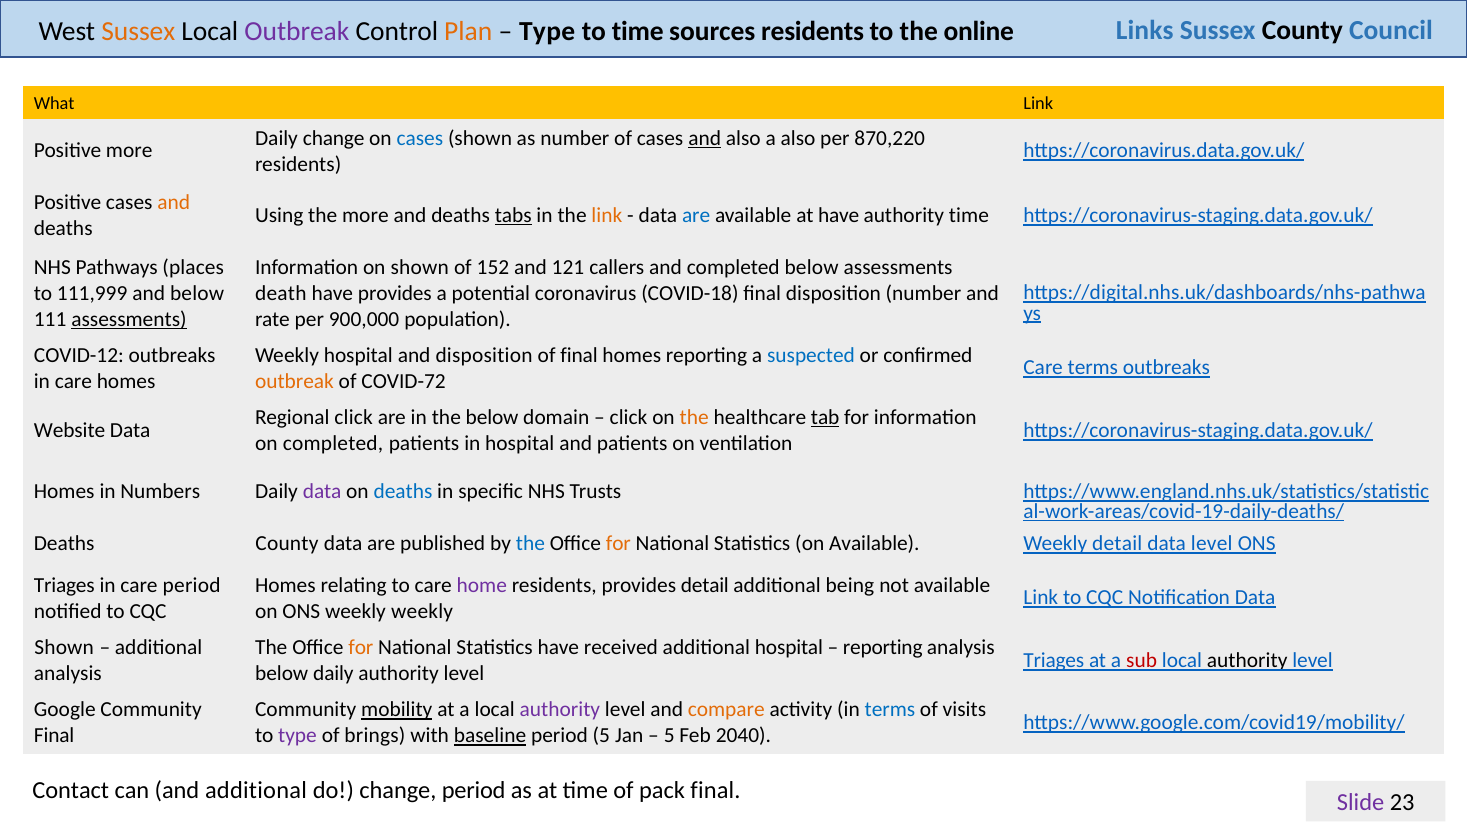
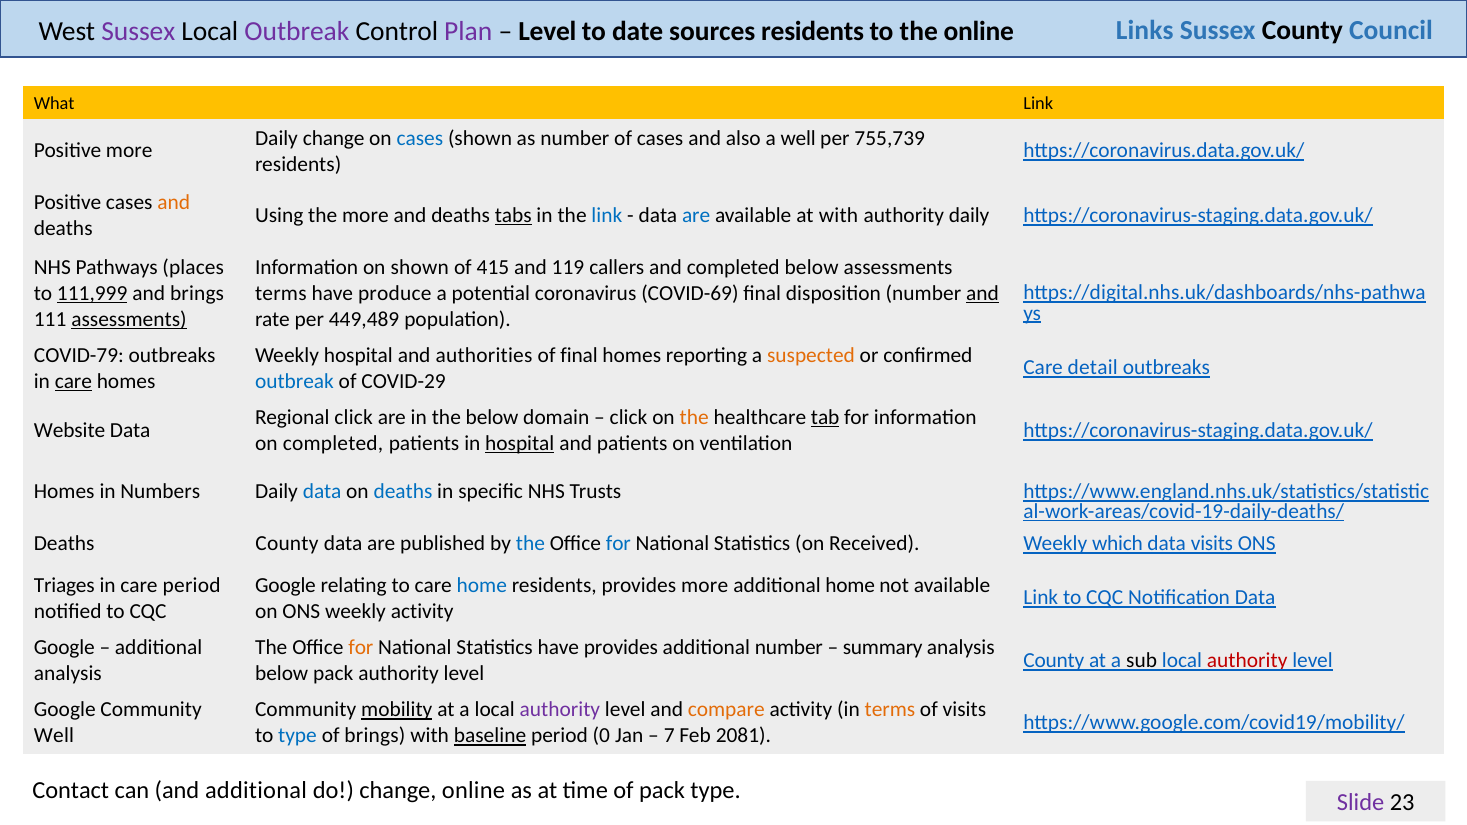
Sussex at (138, 31) colour: orange -> purple
Plan colour: orange -> purple
Type at (547, 31): Type -> Level
to time: time -> date
and at (705, 138) underline: present -> none
a also: also -> well
870,220: 870,220 -> 755,739
link at (607, 215) colour: orange -> blue
at have: have -> with
authority time: time -> daily
152: 152 -> 415
121: 121 -> 119
111,999 underline: none -> present
and below: below -> brings
death at (281, 293): death -> terms
have provides: provides -> produce
COVID-18: COVID-18 -> COVID-69
and at (982, 293) underline: none -> present
900,000: 900,000 -> 449,489
COVID-12: COVID-12 -> COVID-79
and disposition: disposition -> authorities
suspected colour: blue -> orange
Care terms: terms -> detail
care at (73, 381) underline: none -> present
outbreak at (294, 381) colour: orange -> blue
COVID-72: COVID-72 -> COVID-29
hospital at (520, 444) underline: none -> present
data at (322, 491) colour: purple -> blue
for at (618, 544) colour: orange -> blue
on Available: Available -> Received
Weekly detail: detail -> which
data level: level -> visits
Homes at (285, 585): Homes -> Google
home at (482, 585) colour: purple -> blue
provides detail: detail -> more
additional being: being -> home
weekly weekly: weekly -> activity
Shown at (64, 648): Shown -> Google
have received: received -> provides
additional hospital: hospital -> number
reporting at (883, 648): reporting -> summary
Triages at (1054, 660): Triages -> County
sub colour: red -> black
authority at (1247, 660) colour: black -> red
below daily: daily -> pack
terms at (890, 710) colour: blue -> orange
Final at (54, 736): Final -> Well
type at (297, 736) colour: purple -> blue
period 5: 5 -> 0
5 at (669, 736): 5 -> 7
2040: 2040 -> 2081
change period: period -> online
pack final: final -> type
